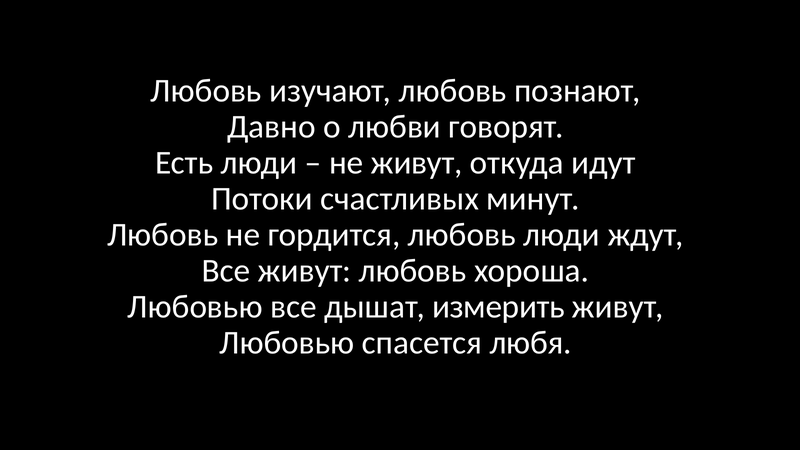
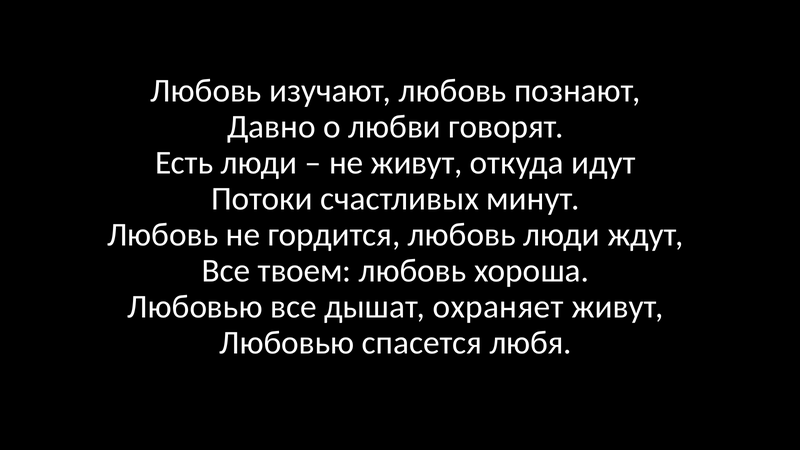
Все живут: живут -> твоем
измерить: измерить -> охраняет
